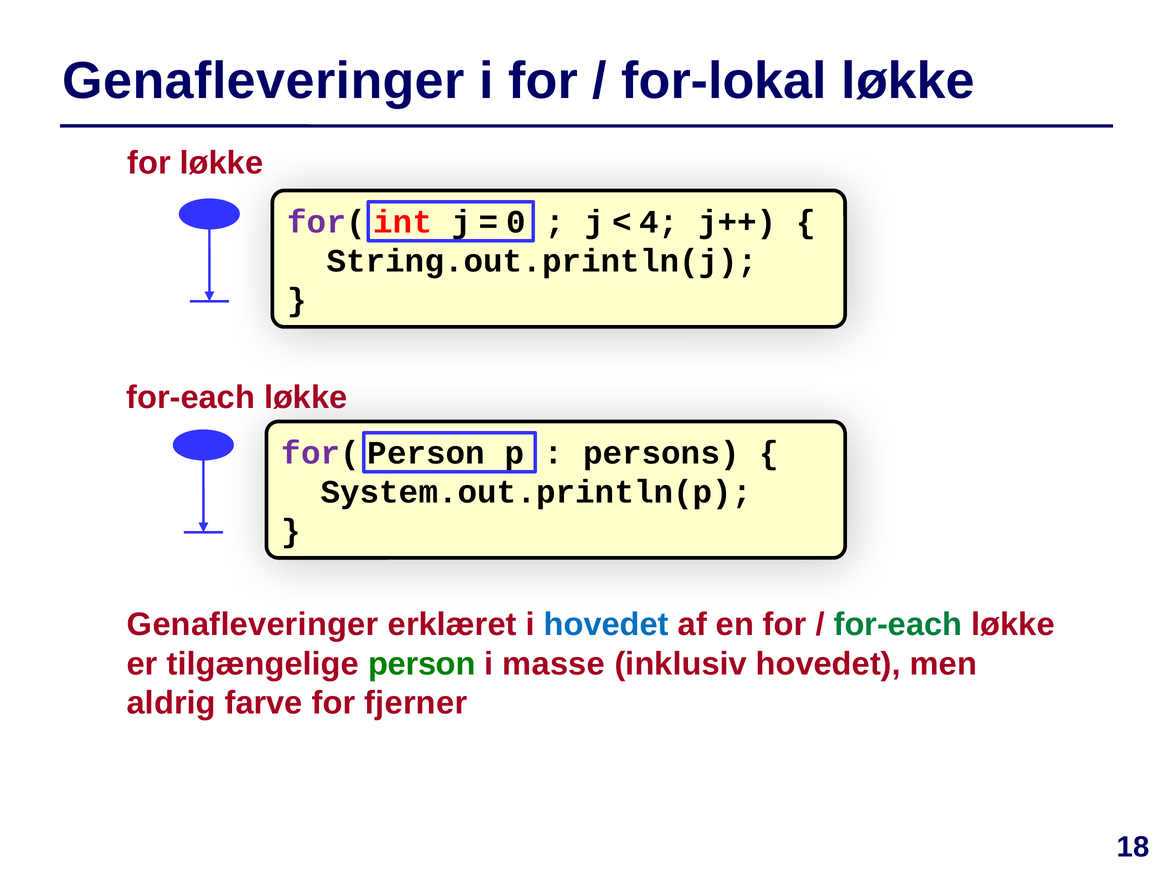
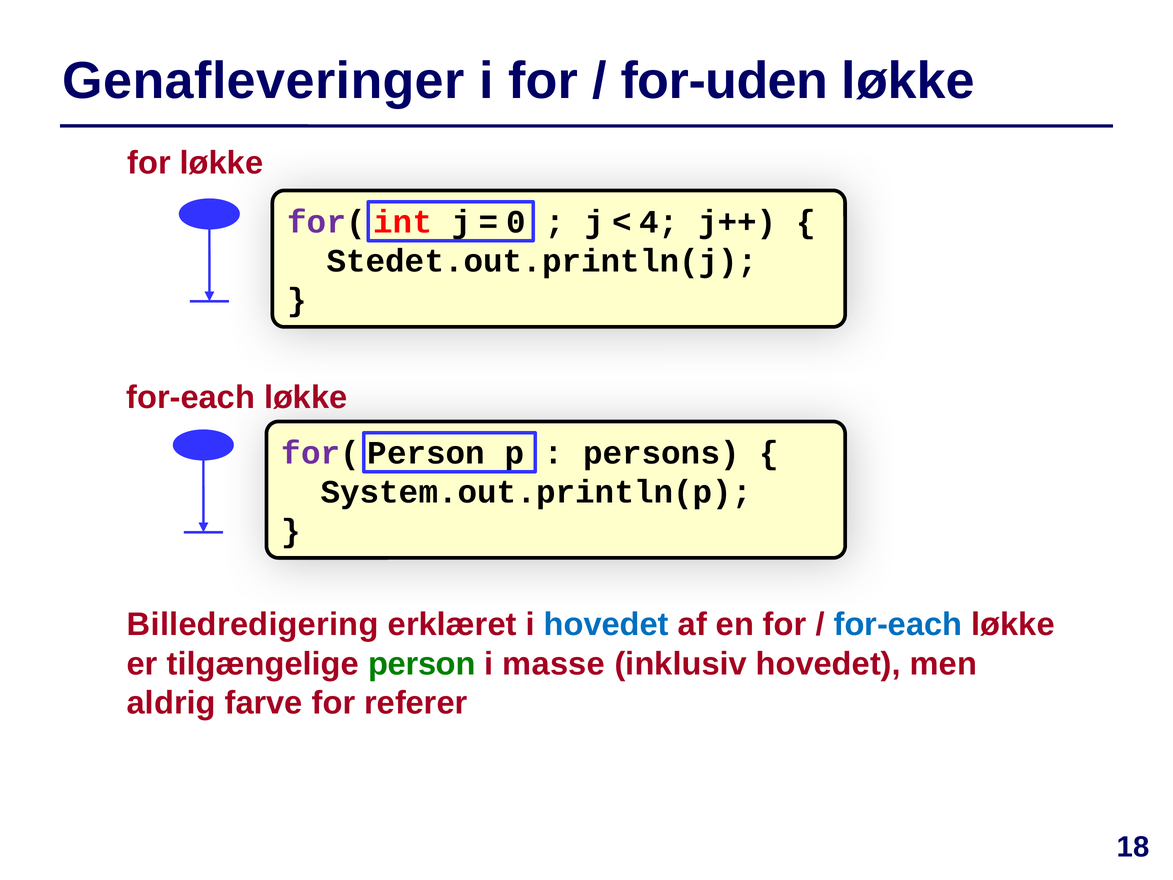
for-lokal: for-lokal -> for-uden
String.out.println(j: String.out.println(j -> Stedet.out.println(j
Genafleveringer at (253, 625): Genafleveringer -> Billedredigering
for-each at (898, 625) colour: green -> blue
fjerner: fjerner -> referer
